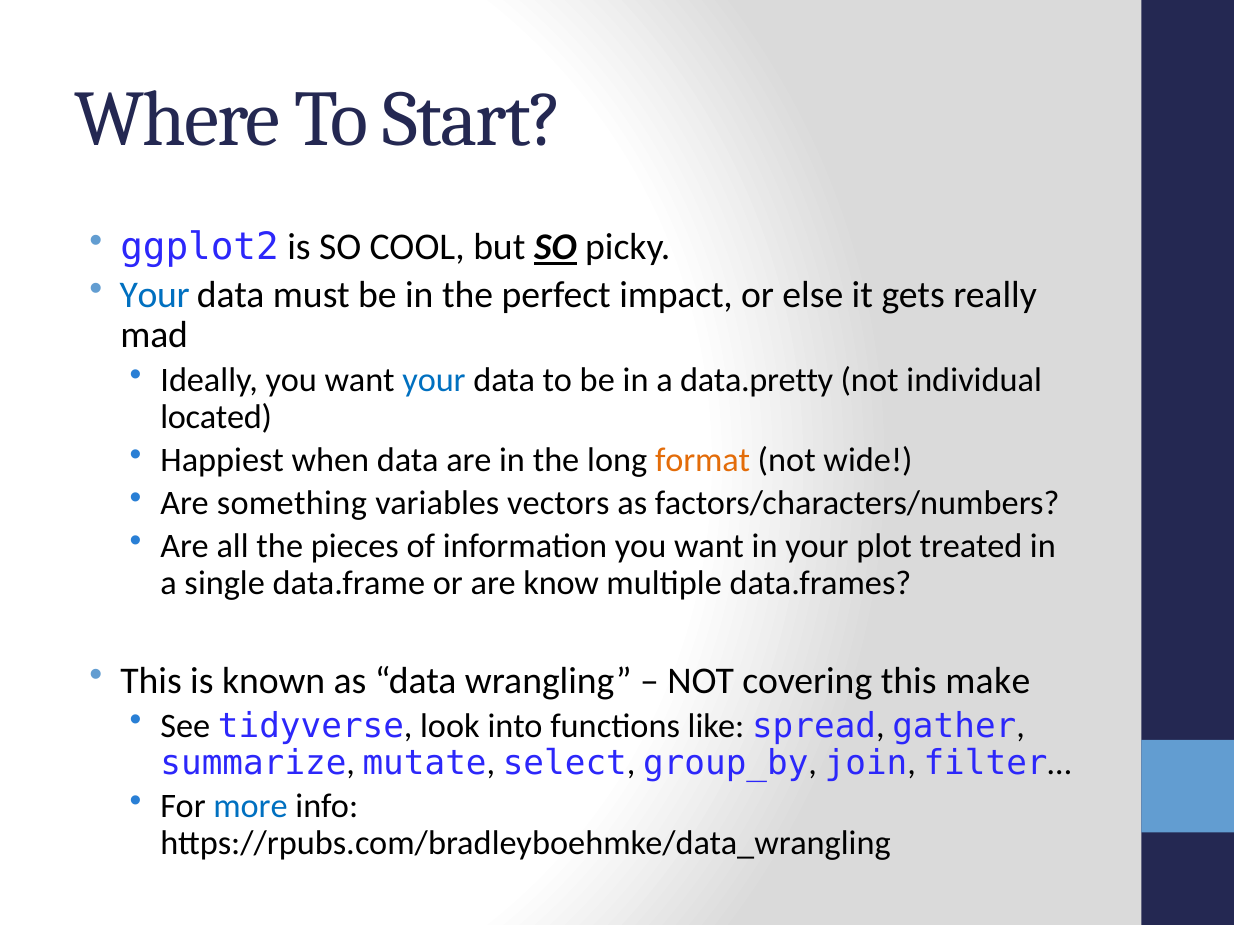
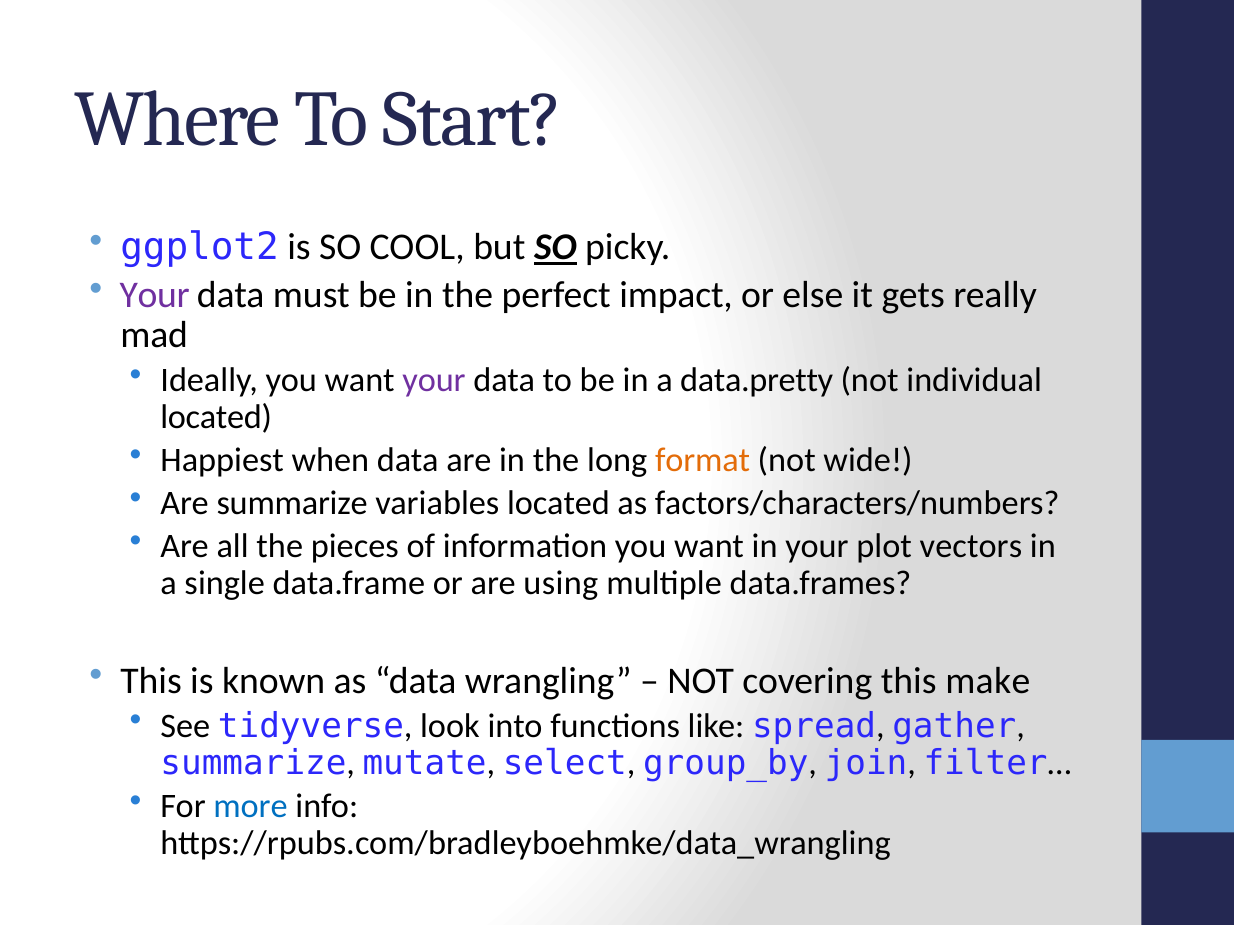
Your at (155, 295) colour: blue -> purple
your at (434, 380) colour: blue -> purple
Are something: something -> summarize
variables vectors: vectors -> located
treated: treated -> vectors
know: know -> using
